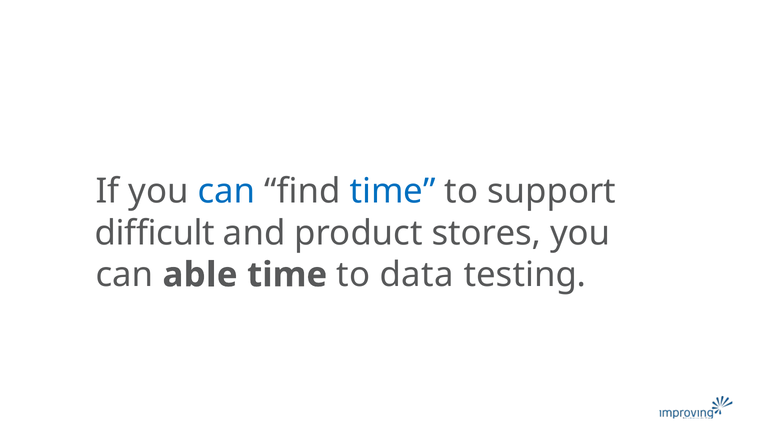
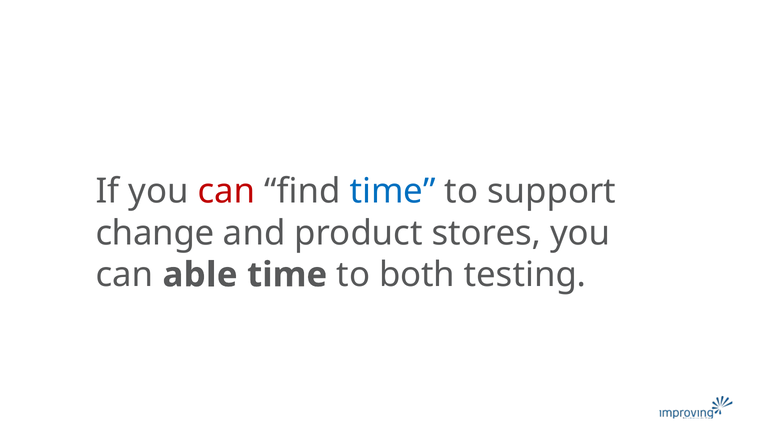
can at (226, 191) colour: blue -> red
difficult: difficult -> change
data: data -> both
